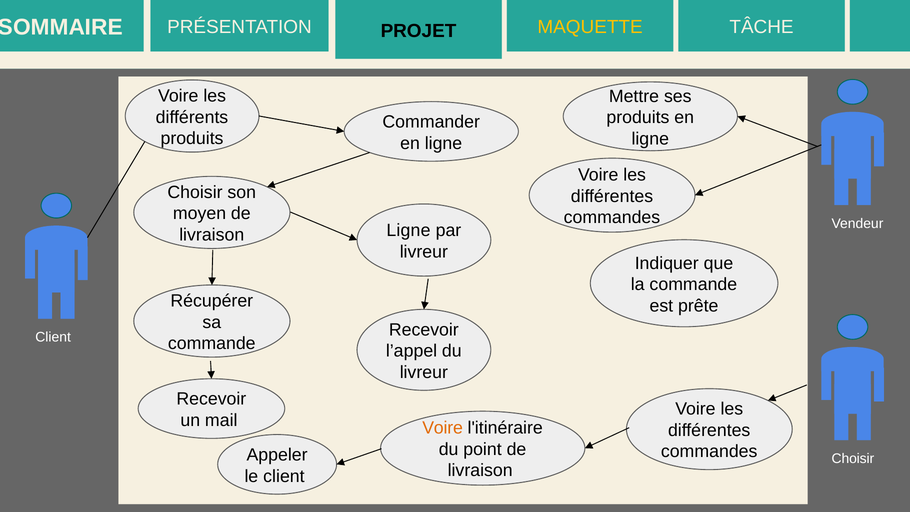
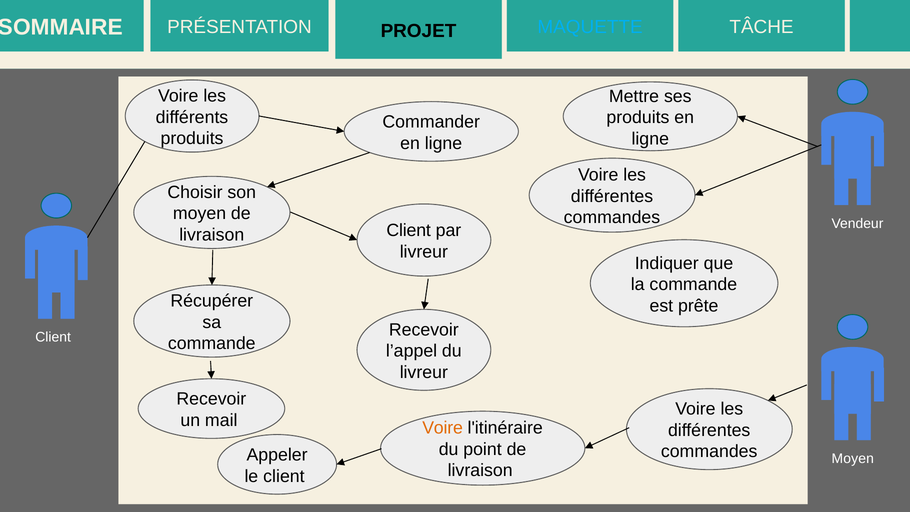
MAQUETTE colour: yellow -> light blue
livraison Ligne: Ligne -> Client
Choisir at (853, 459): Choisir -> Moyen
